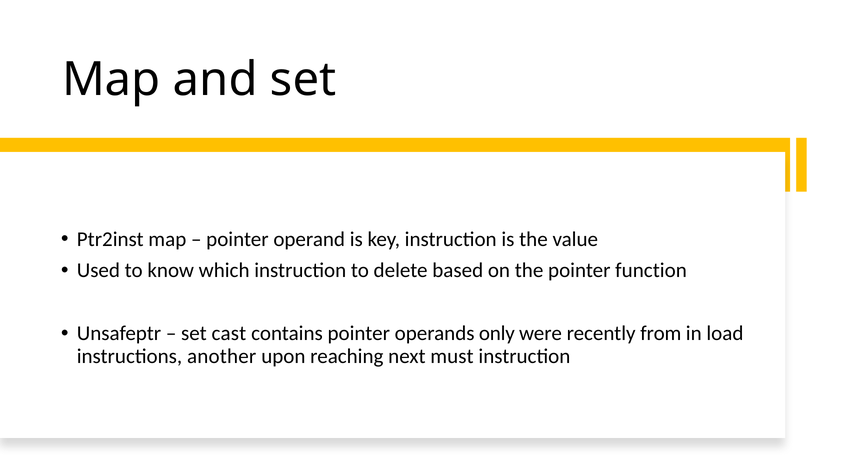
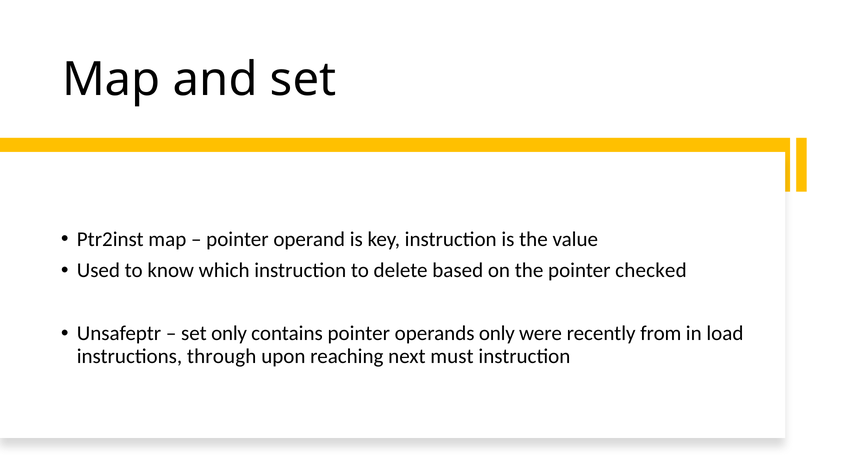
function: function -> checked
set cast: cast -> only
another: another -> through
